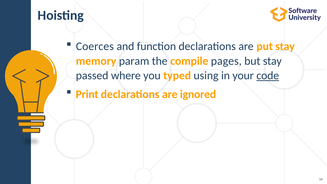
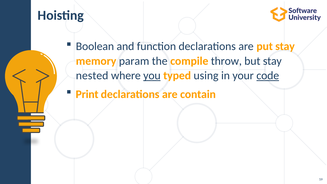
Coerces: Coerces -> Boolean
pages: pages -> throw
passed: passed -> nested
you underline: none -> present
ignored: ignored -> contain
